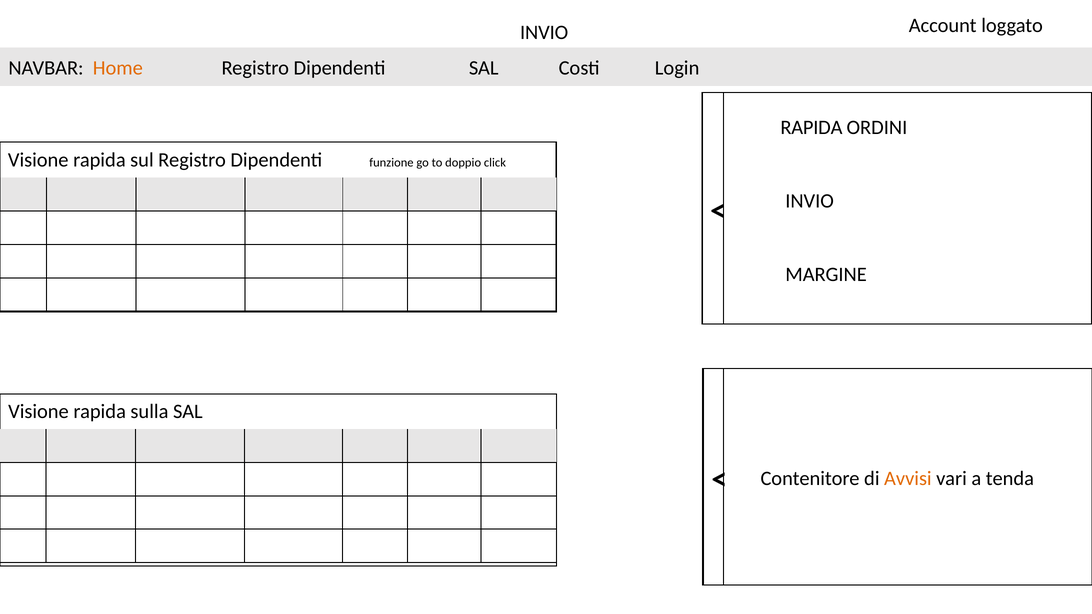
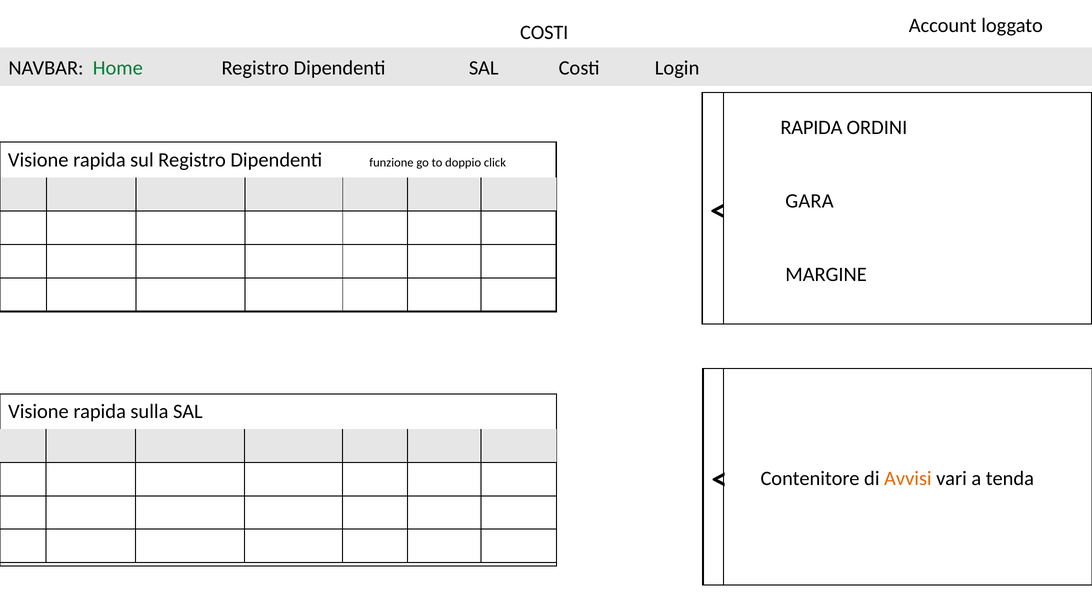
INVIO at (544, 33): INVIO -> COSTI
Home colour: orange -> green
INVIO at (810, 201): INVIO -> GARA
